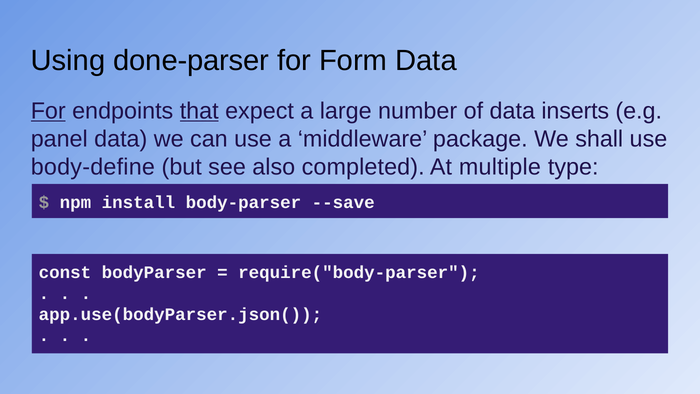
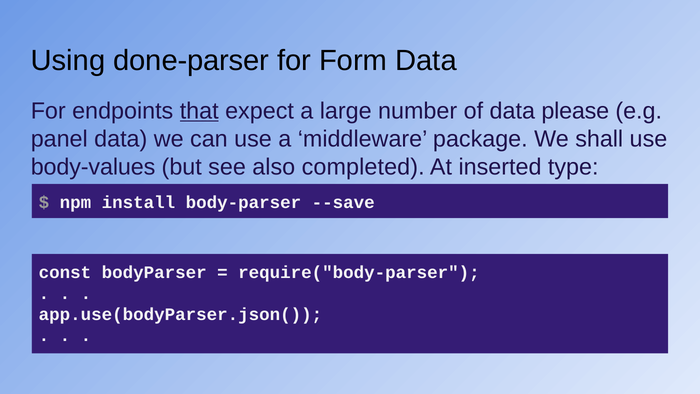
For at (48, 111) underline: present -> none
inserts: inserts -> please
body-define: body-define -> body-values
multiple: multiple -> inserted
